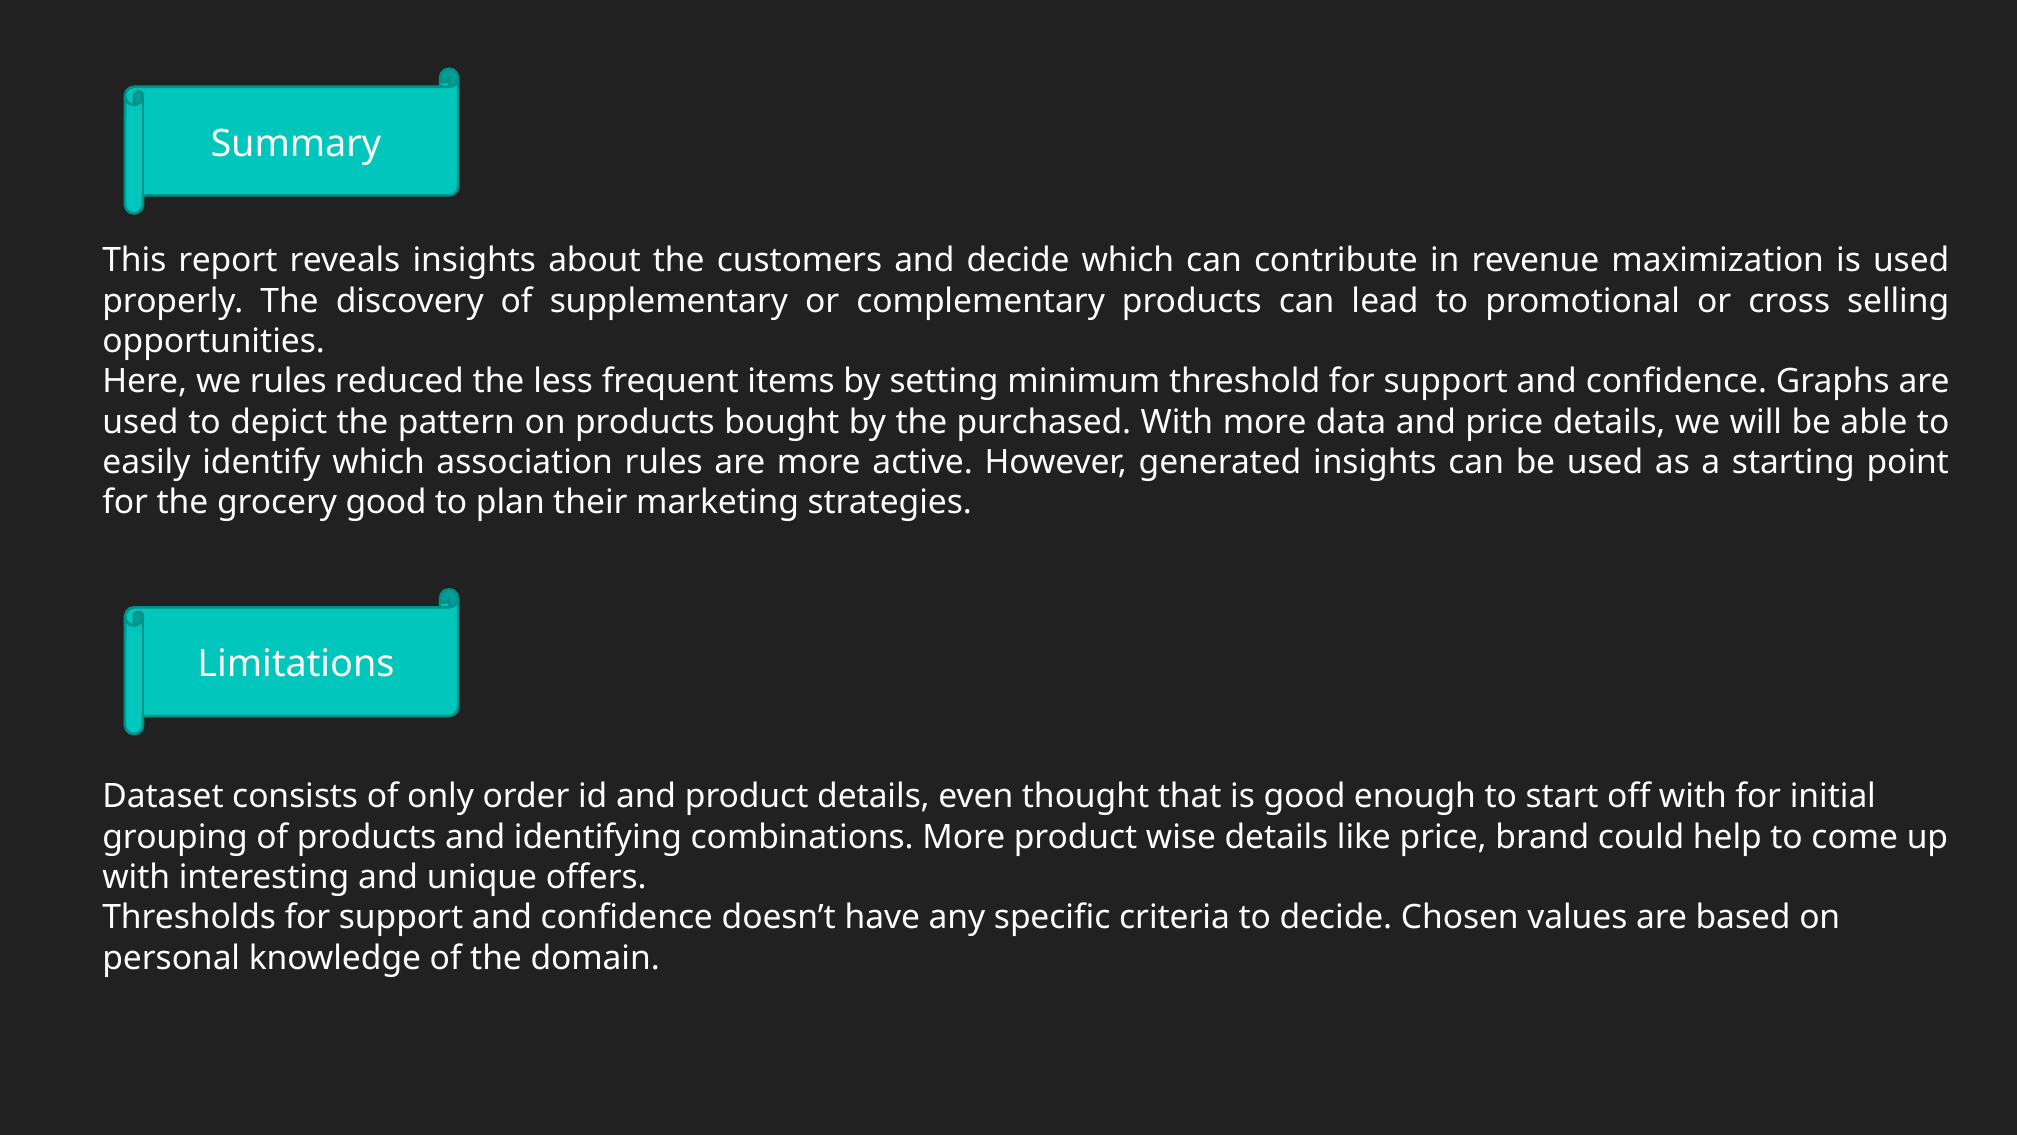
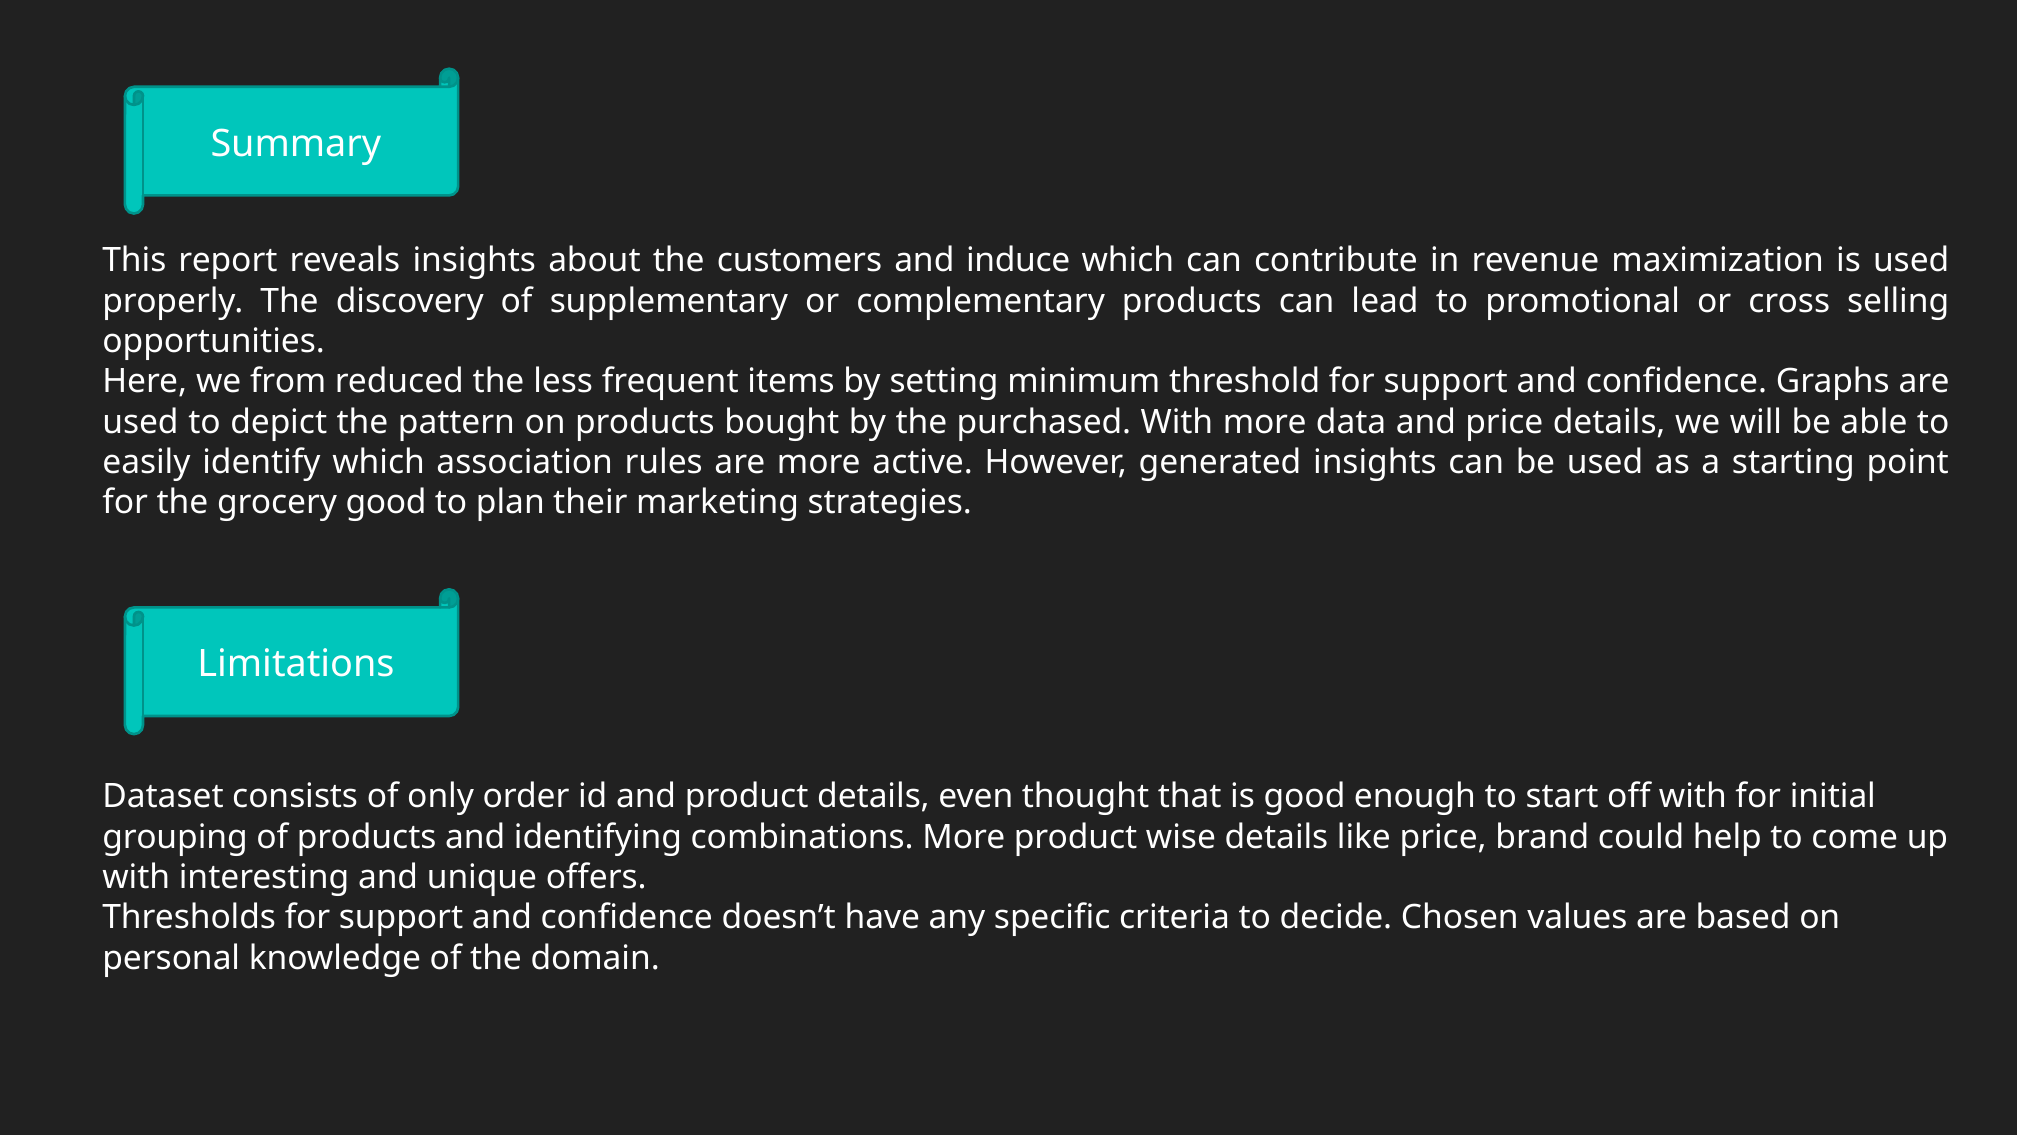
and decide: decide -> induce
we rules: rules -> from
